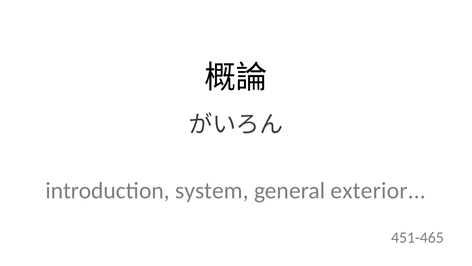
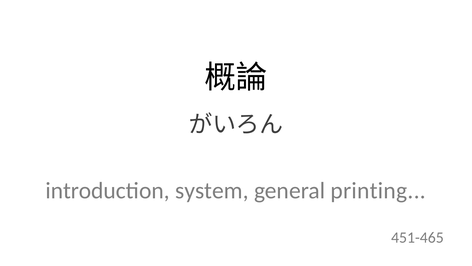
exterior: exterior -> printing
